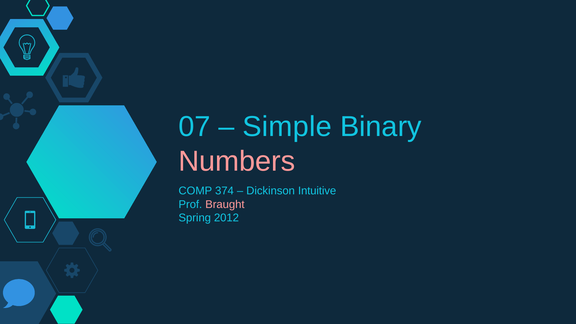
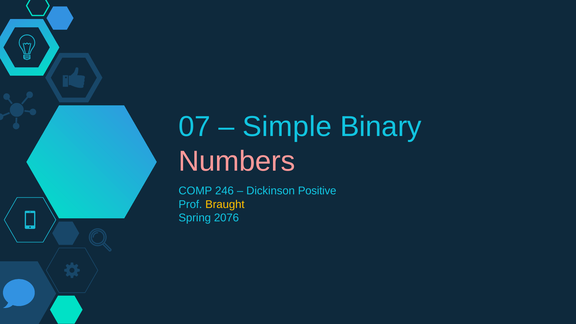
374: 374 -> 246
Intuitive: Intuitive -> Positive
Braught colour: pink -> yellow
2012: 2012 -> 2076
